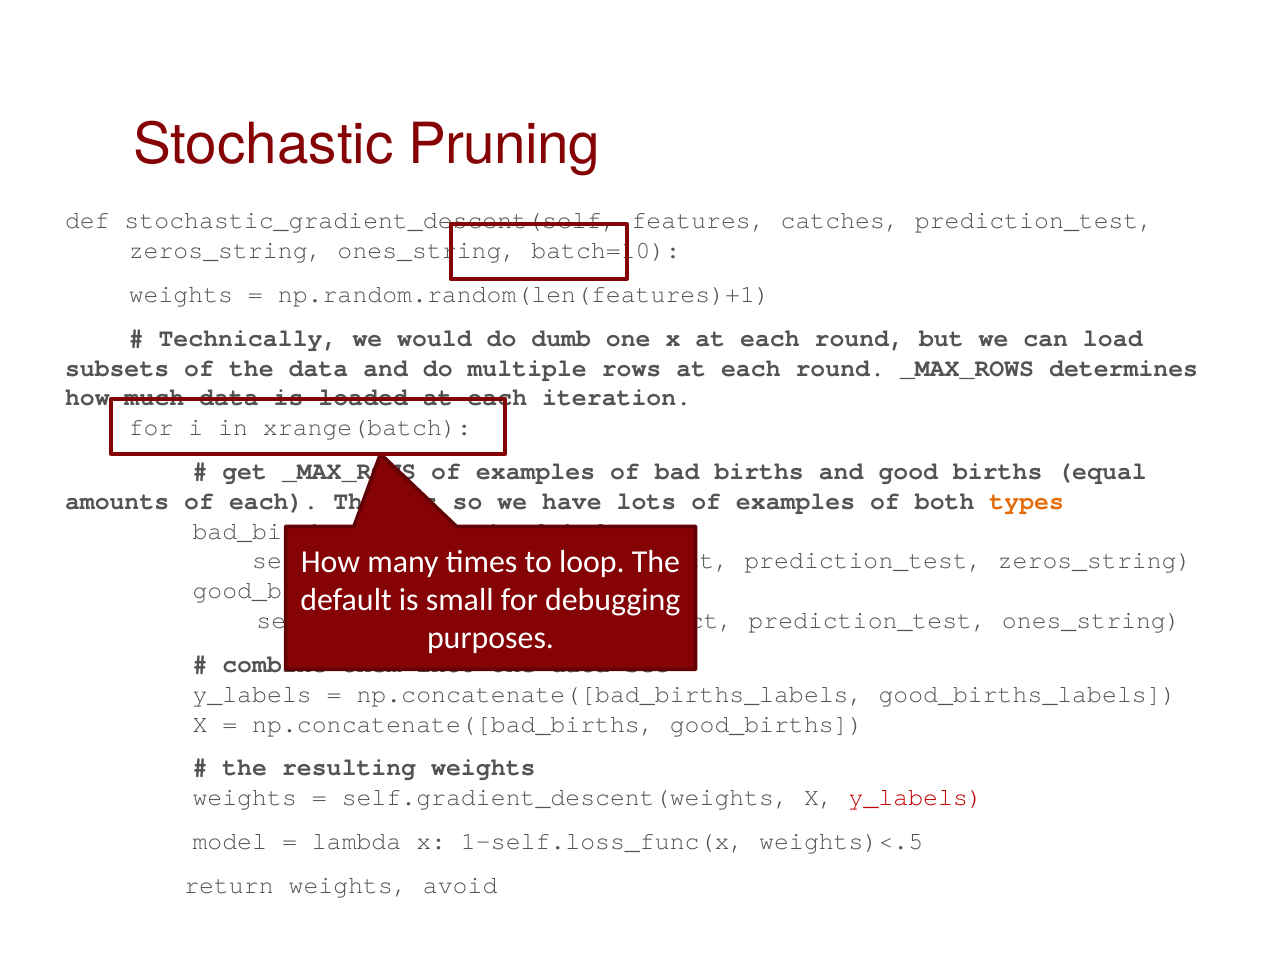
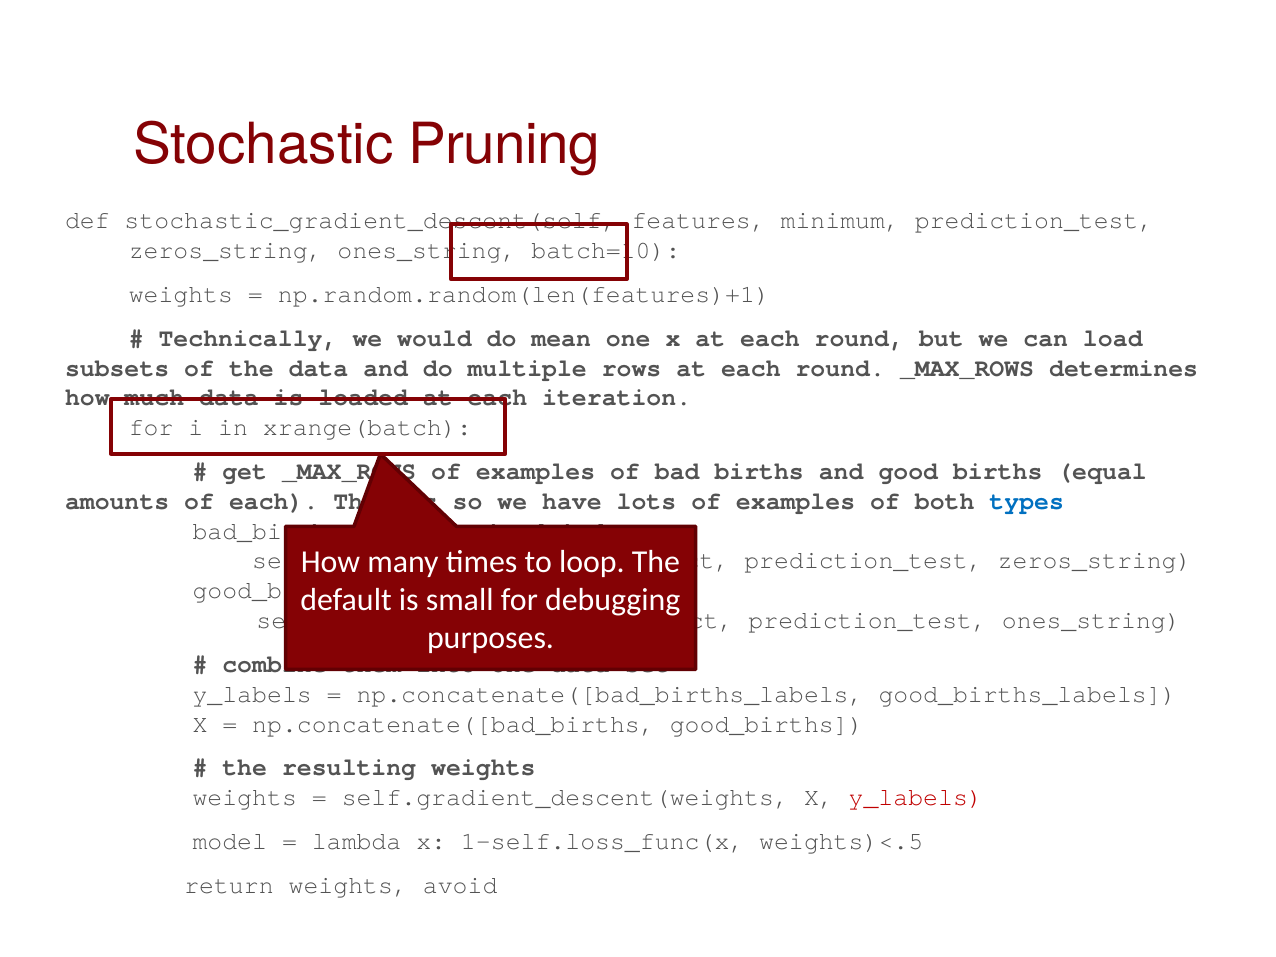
catches: catches -> minimum
dumb: dumb -> mean
types colour: orange -> blue
